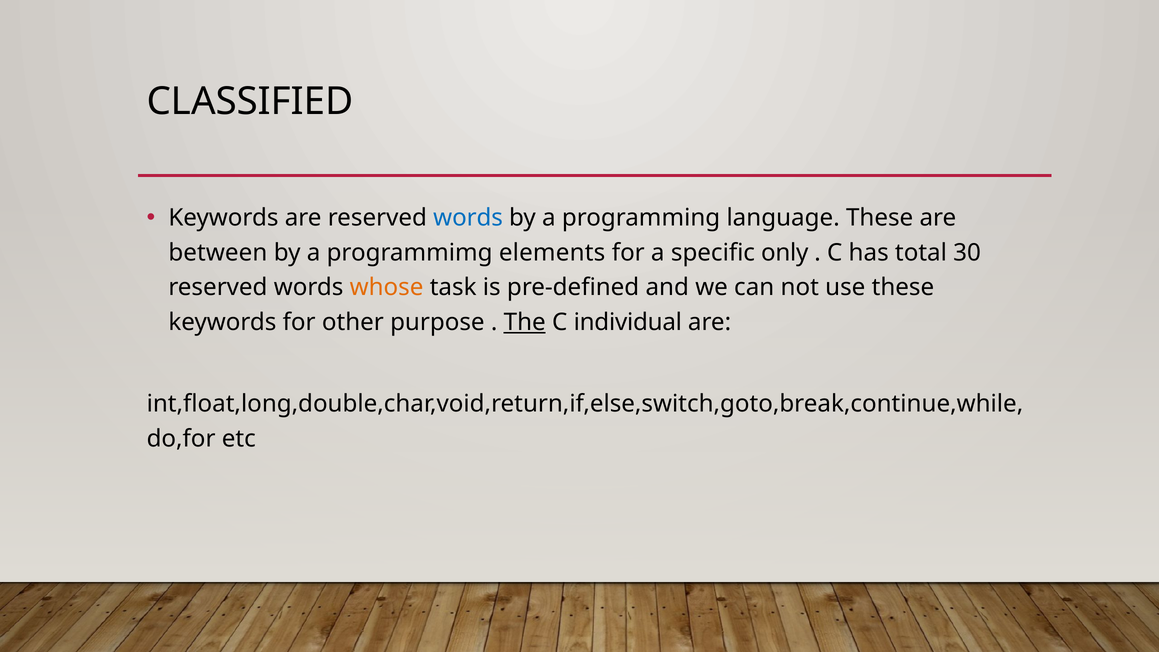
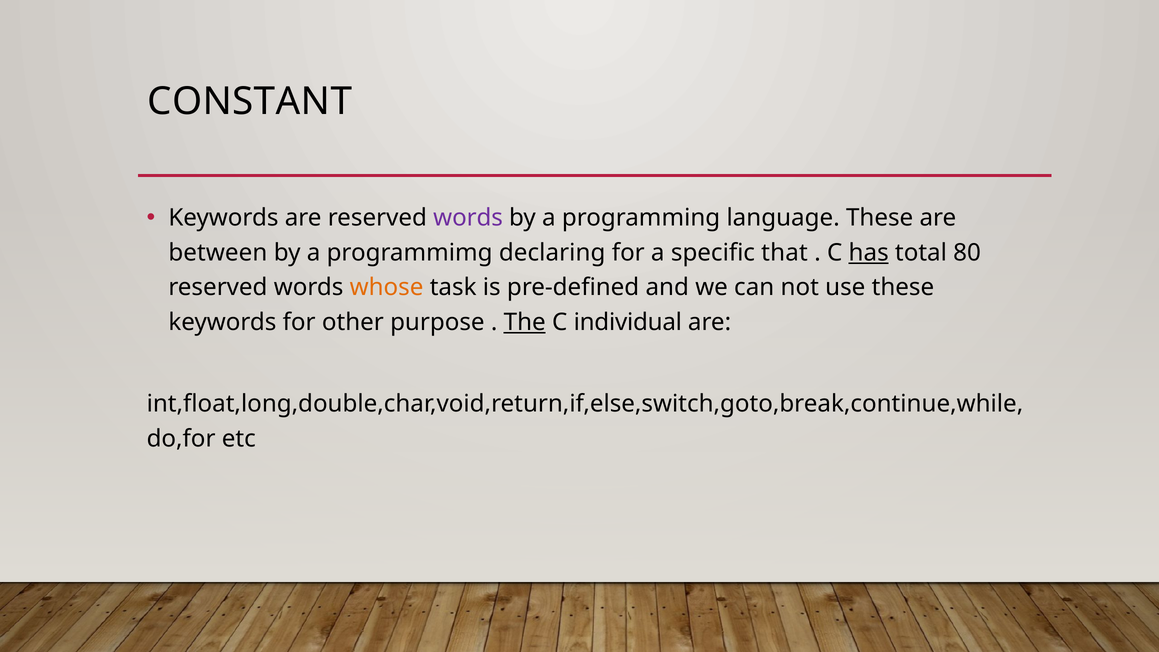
CLASSIFIED: CLASSIFIED -> CONSTANT
words at (468, 218) colour: blue -> purple
elements: elements -> declaring
only: only -> that
has underline: none -> present
30: 30 -> 80
